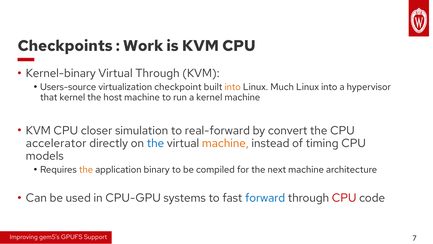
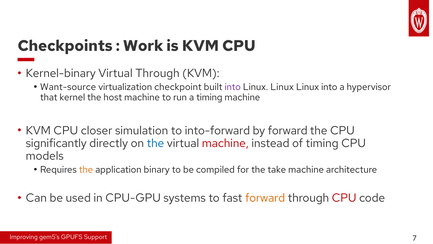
Users-source: Users-source -> Want-source
into at (233, 87) colour: orange -> purple
Much at (282, 87): Much -> Linux
a kernel: kernel -> timing
real-forward: real-forward -> into-forward
by convert: convert -> forward
accelerator: accelerator -> significantly
machine at (225, 143) colour: orange -> red
next: next -> take
forward at (265, 198) colour: blue -> orange
